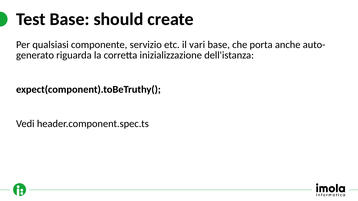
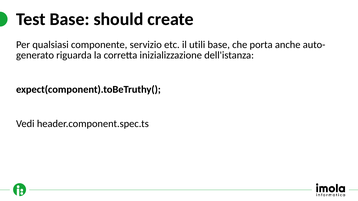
vari: vari -> utili
